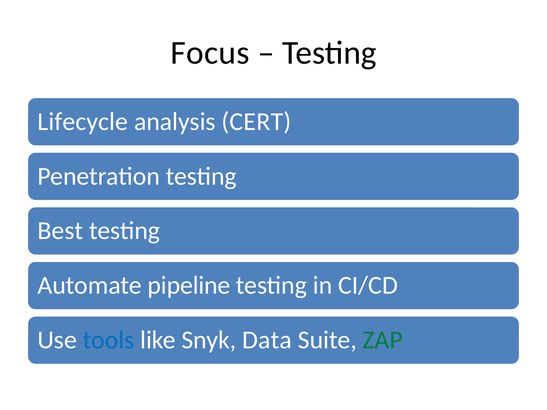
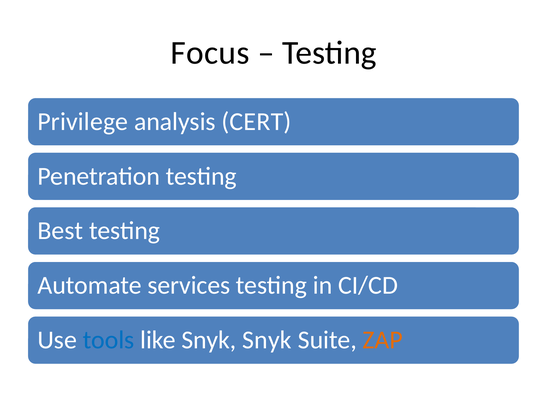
Lifecycle: Lifecycle -> Privilege
pipeline: pipeline -> services
Snyk Data: Data -> Snyk
ZAP colour: green -> orange
